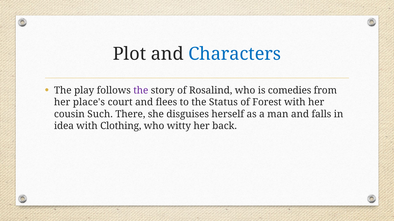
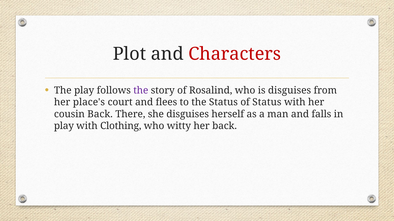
Characters colour: blue -> red
is comedies: comedies -> disguises
of Forest: Forest -> Status
cousin Such: Such -> Back
idea at (64, 126): idea -> play
